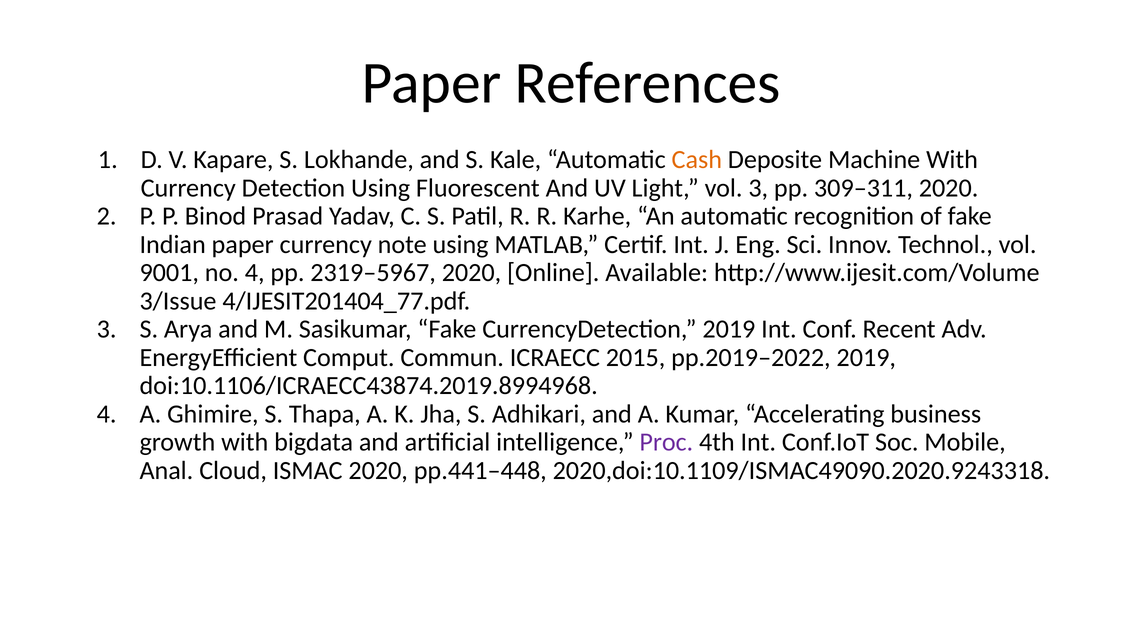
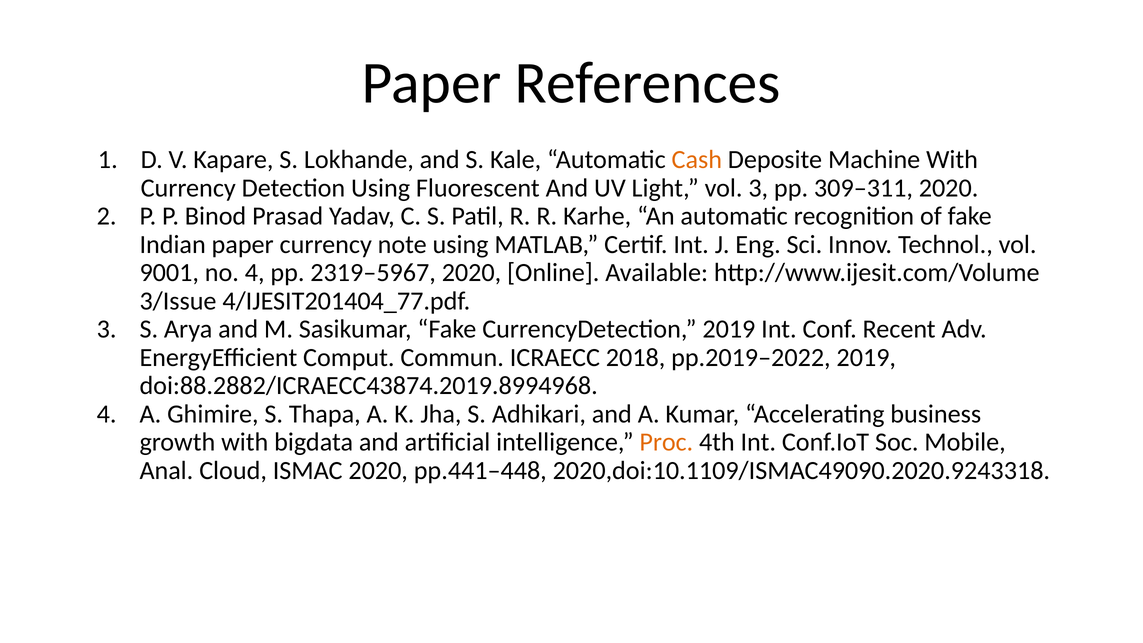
2015: 2015 -> 2018
doi:10.1106/ICRAECC43874.2019.8994968: doi:10.1106/ICRAECC43874.2019.8994968 -> doi:88.2882/ICRAECC43874.2019.8994968
Proc colour: purple -> orange
